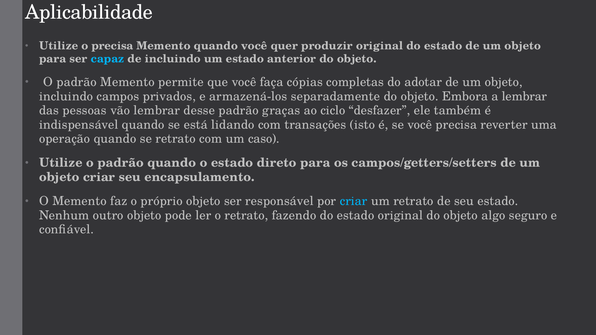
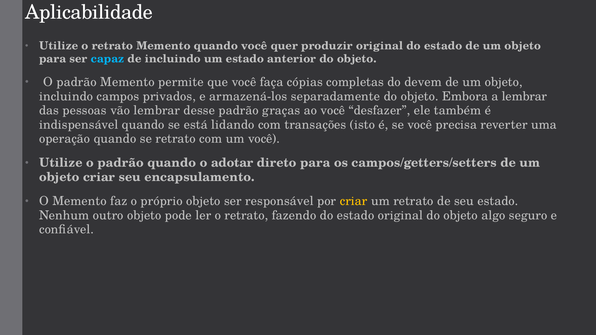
Utilize o precisa: precisa -> retrato
adotar: adotar -> devem
ao ciclo: ciclo -> você
um caso: caso -> você
o estado: estado -> adotar
criar at (354, 201) colour: light blue -> yellow
